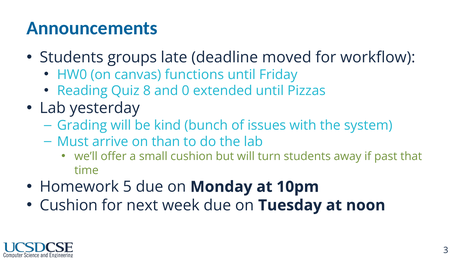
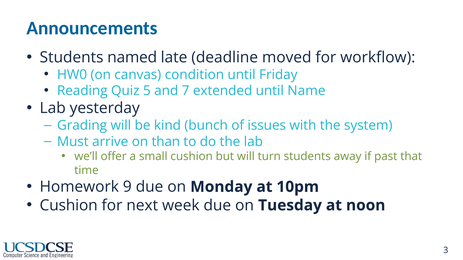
groups: groups -> named
functions: functions -> condition
8: 8 -> 5
0: 0 -> 7
Pizzas: Pizzas -> Name
5: 5 -> 9
